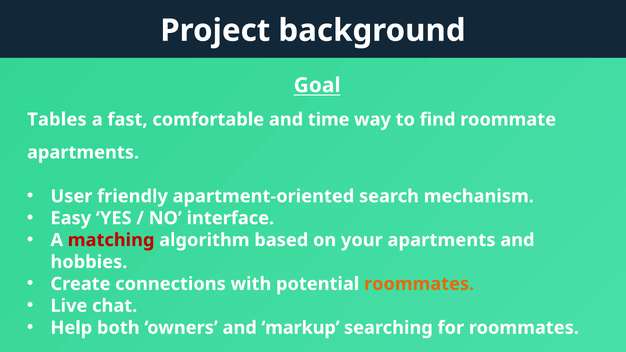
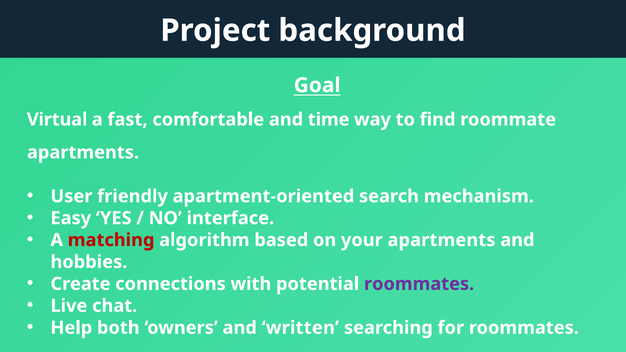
Tables: Tables -> Virtual
roommates at (419, 284) colour: orange -> purple
markup: markup -> written
